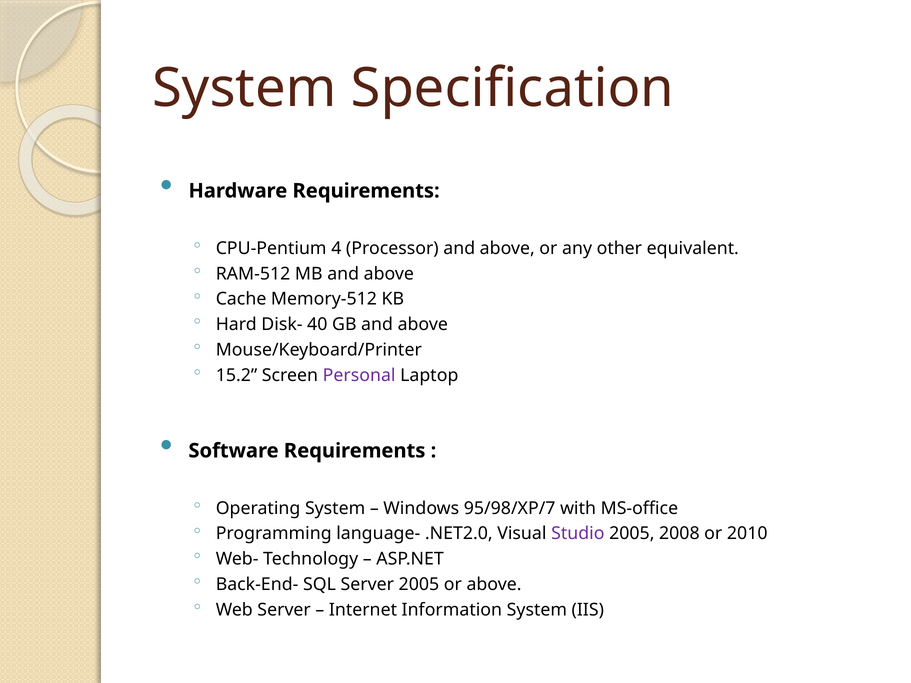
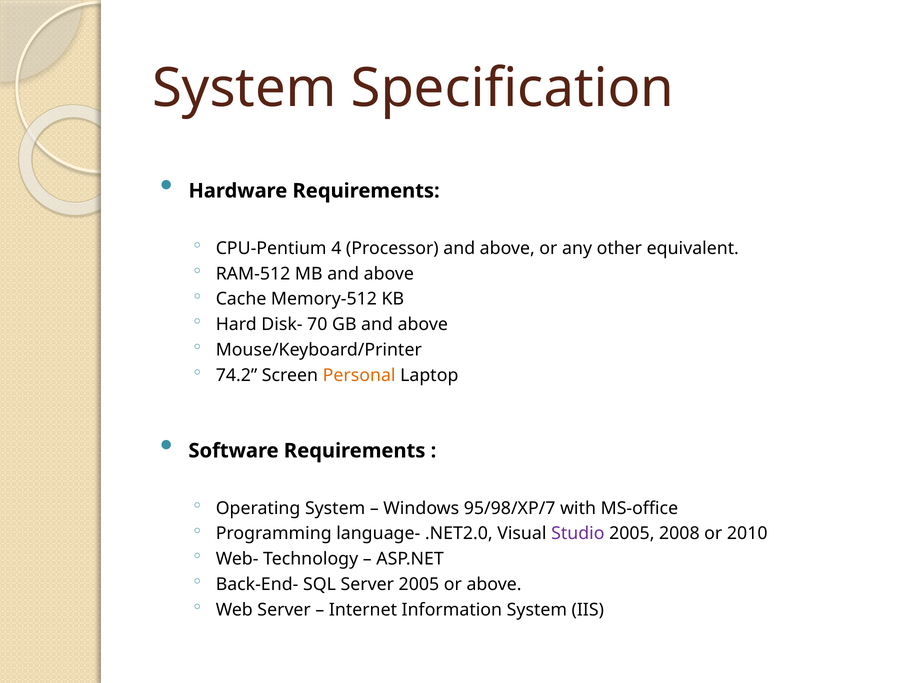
40: 40 -> 70
15.2: 15.2 -> 74.2
Personal colour: purple -> orange
